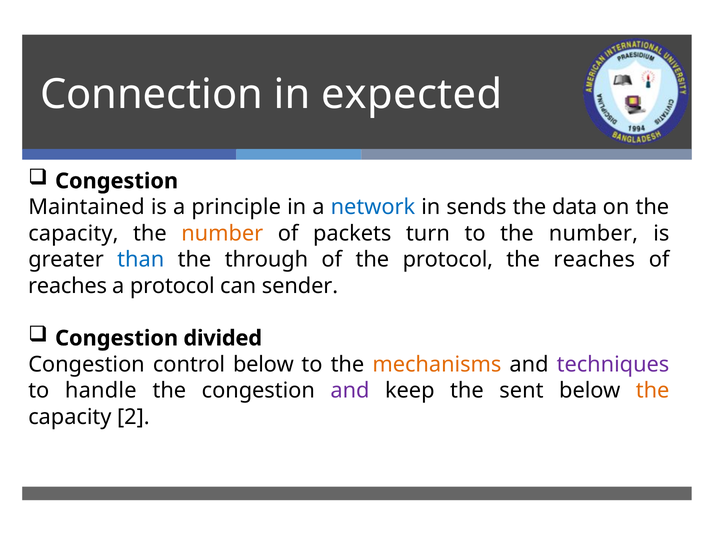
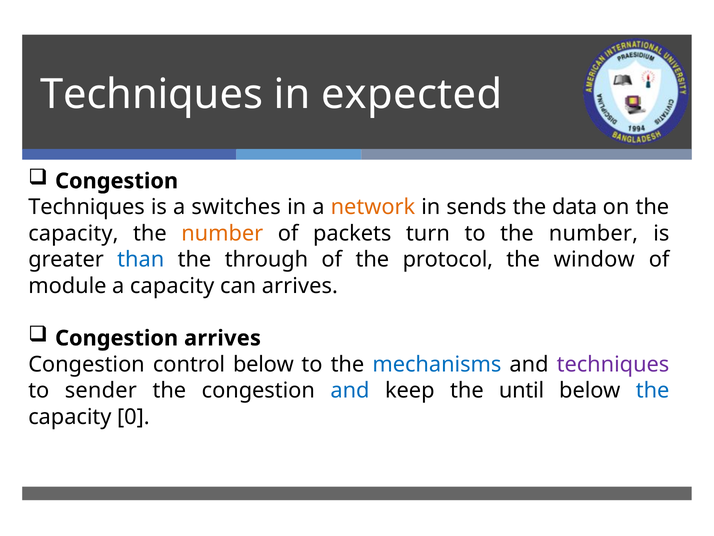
Connection at (152, 94): Connection -> Techniques
Maintained at (86, 207): Maintained -> Techniques
principle: principle -> switches
network colour: blue -> orange
the reaches: reaches -> window
reaches at (68, 286): reaches -> module
a protocol: protocol -> capacity
can sender: sender -> arrives
Congestion divided: divided -> arrives
mechanisms colour: orange -> blue
handle: handle -> sender
and at (350, 390) colour: purple -> blue
sent: sent -> until
the at (653, 390) colour: orange -> blue
2: 2 -> 0
